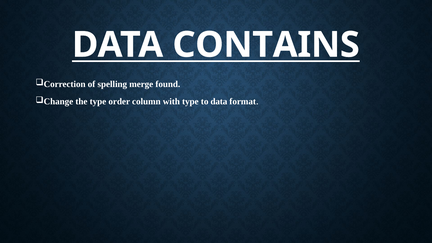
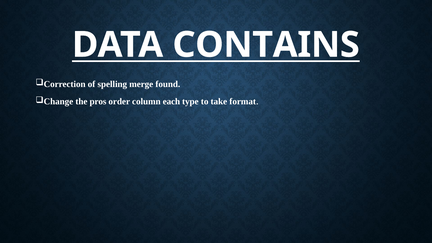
the type: type -> pros
with: with -> each
to data: data -> take
